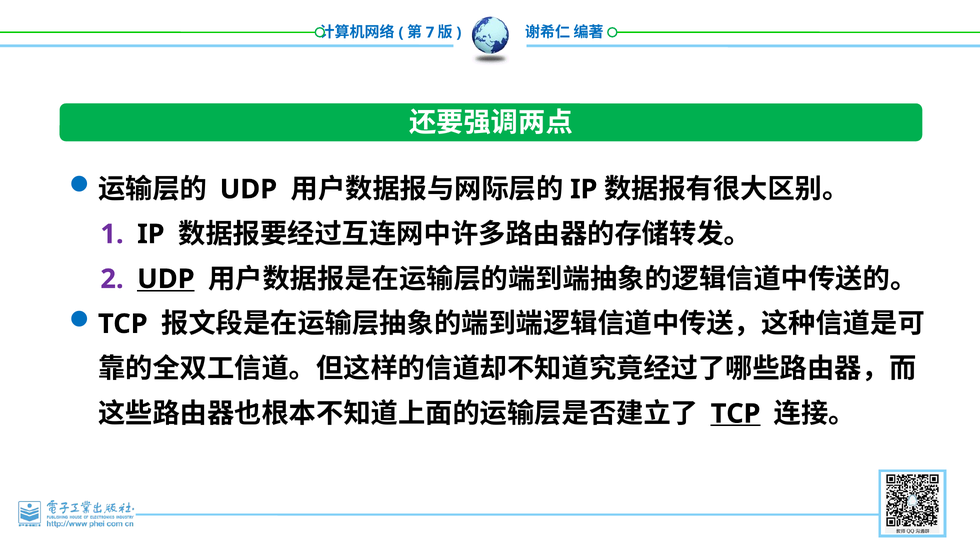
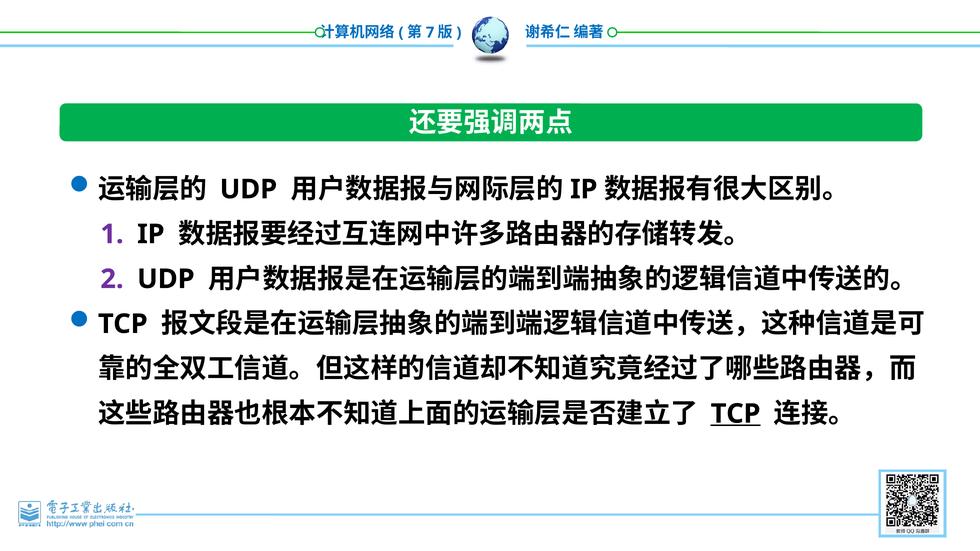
UDP at (166, 279) underline: present -> none
